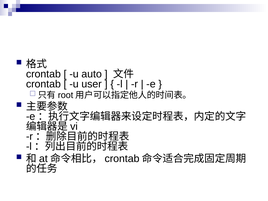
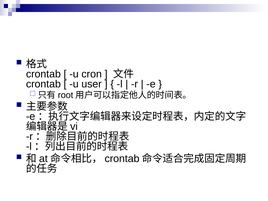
auto: auto -> cron
